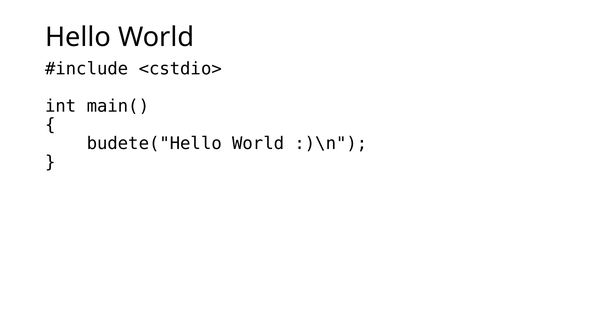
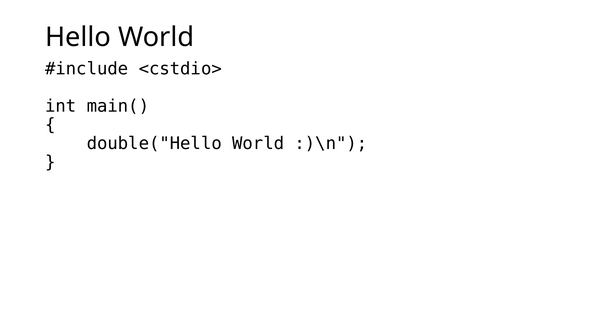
budete("Hello: budete("Hello -> double("Hello
